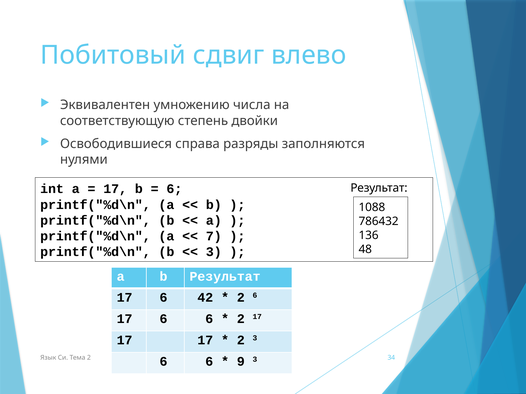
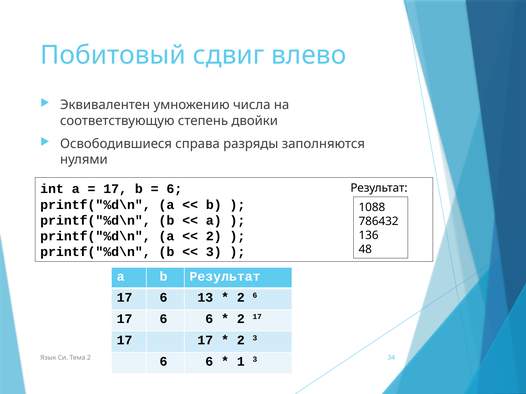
7 at (214, 237): 7 -> 2
42: 42 -> 13
9: 9 -> 1
